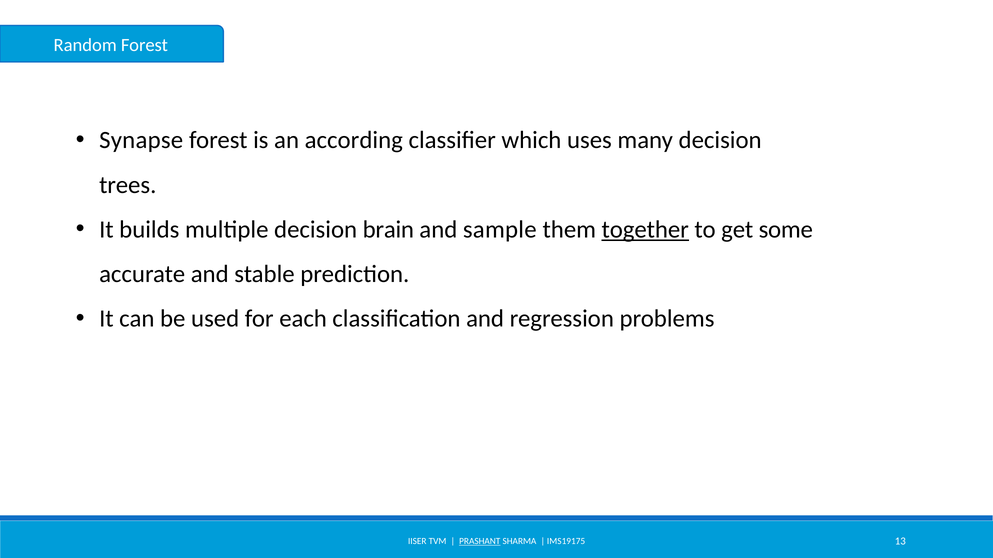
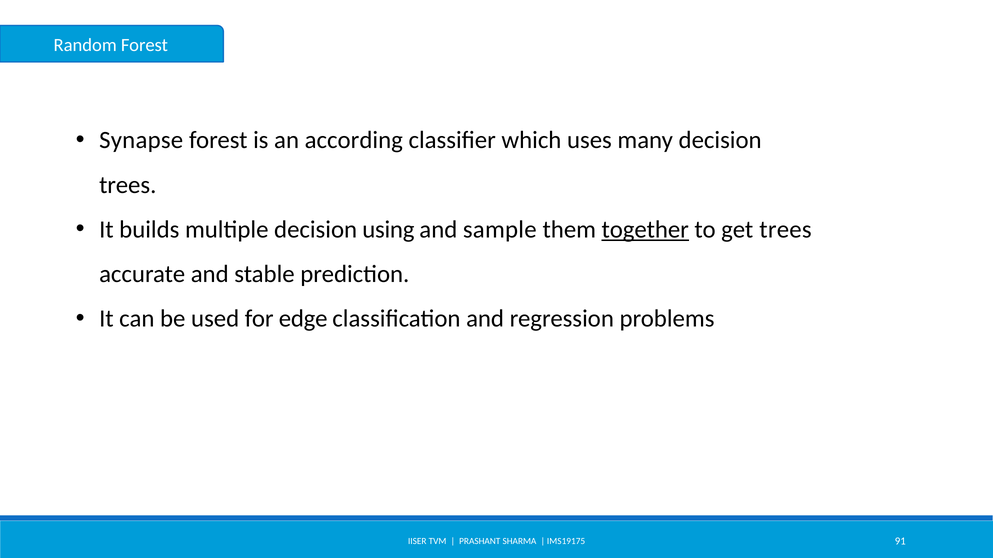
brain: brain -> using
get some: some -> trees
each: each -> edge
PRASHANT underline: present -> none
13: 13 -> 91
